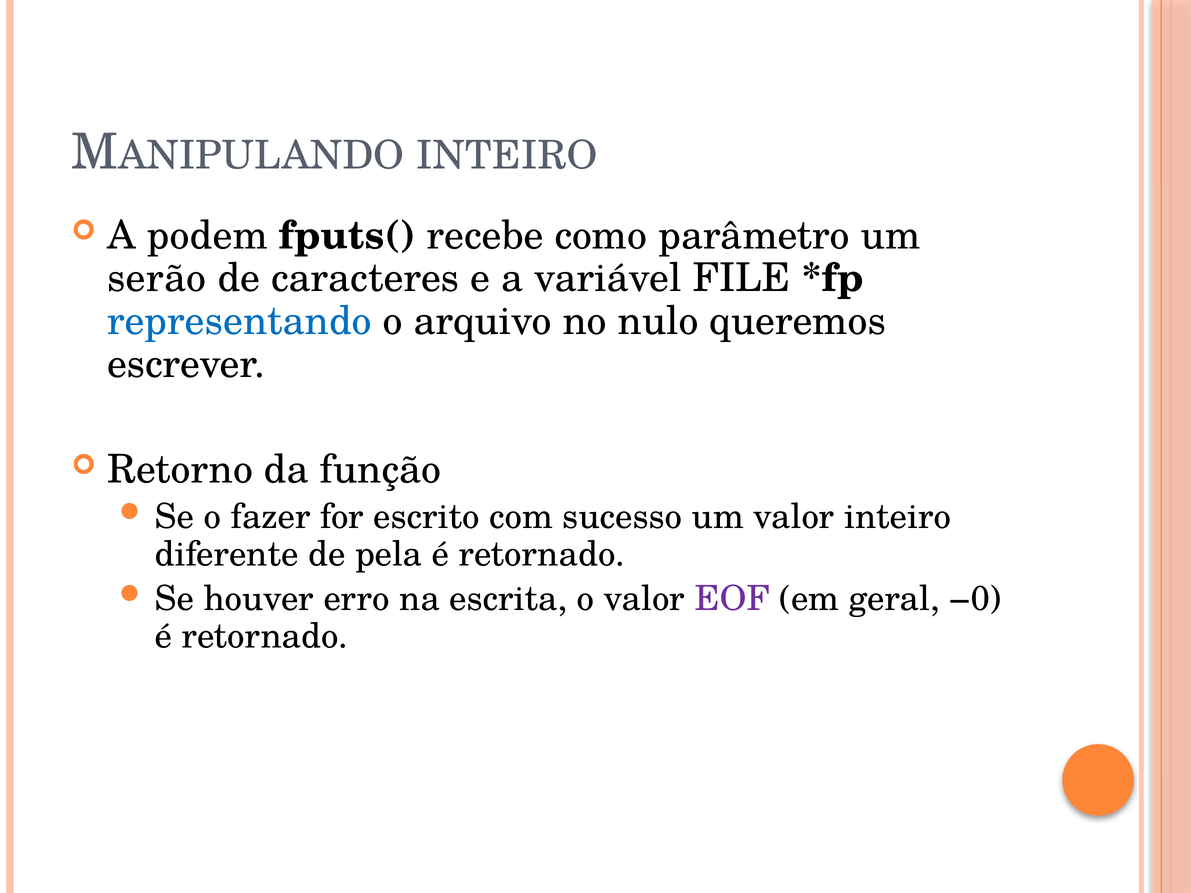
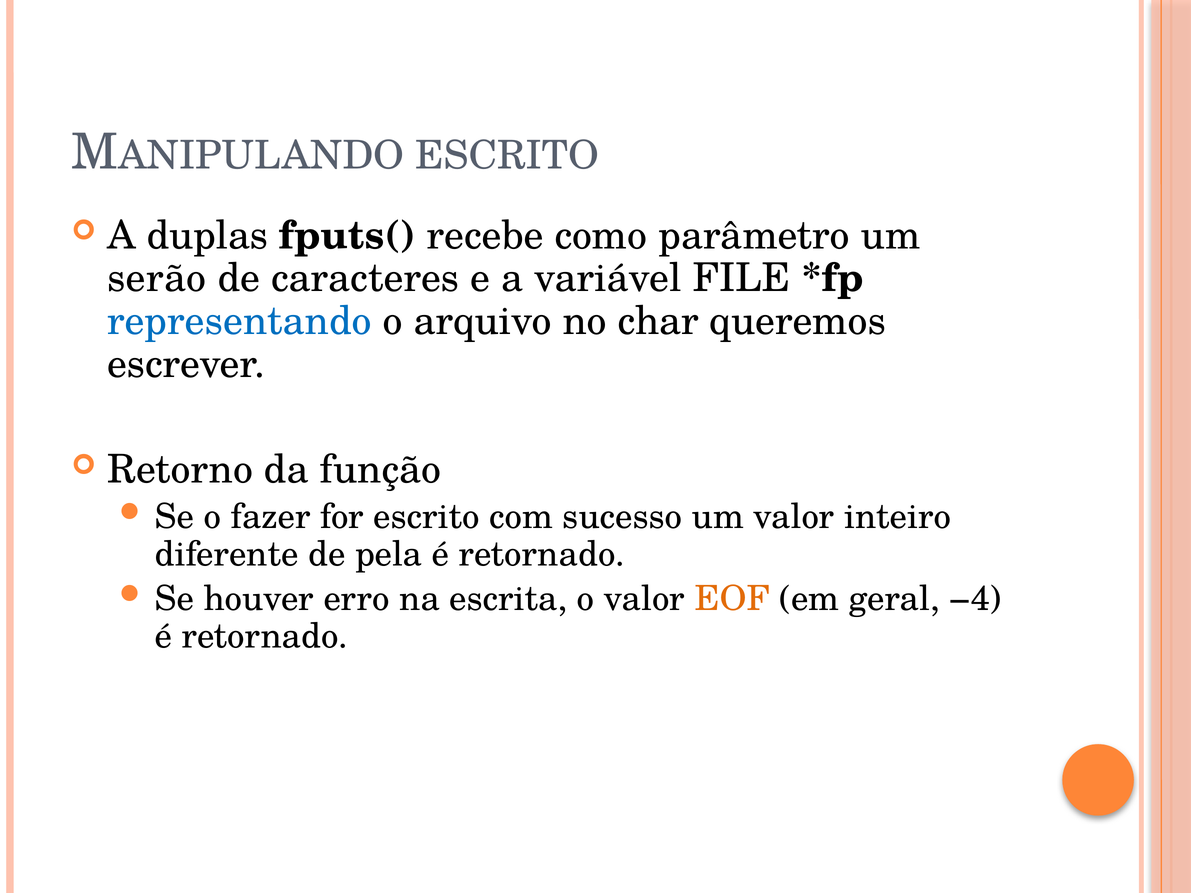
INTEIRO at (507, 156): INTEIRO -> ESCRITO
podem: podem -> duplas
nulo: nulo -> char
EOF colour: purple -> orange
−0: −0 -> −4
